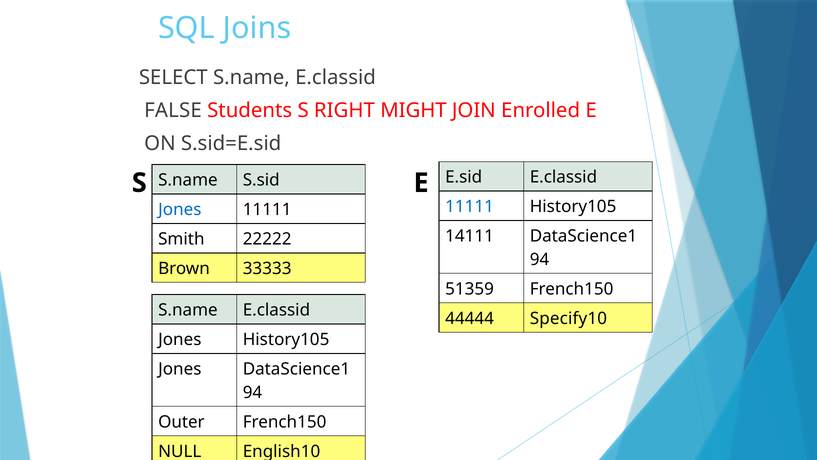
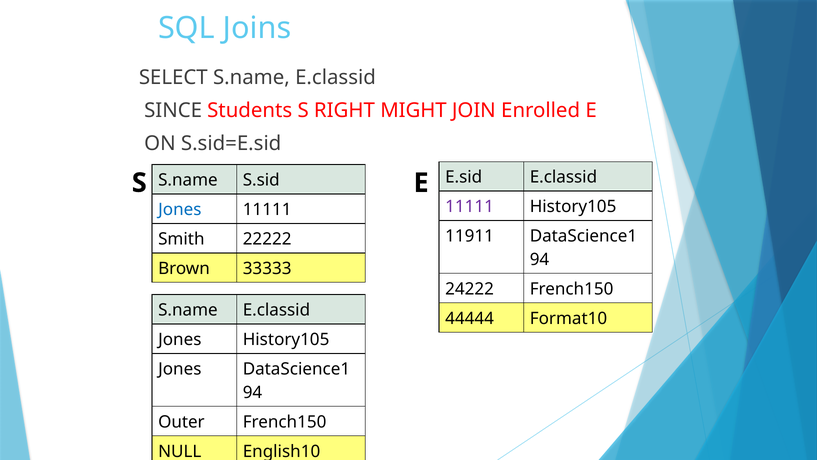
FALSE: FALSE -> SINCE
11111 at (470, 207) colour: blue -> purple
14111: 14111 -> 11911
51359: 51359 -> 24222
Specify10: Specify10 -> Format10
